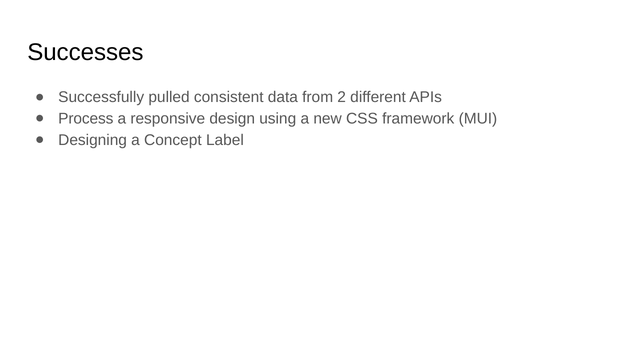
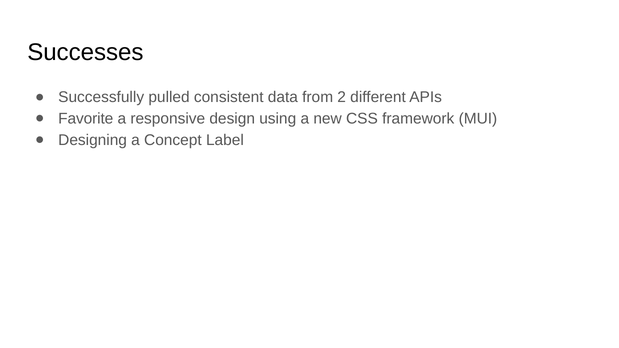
Process: Process -> Favorite
